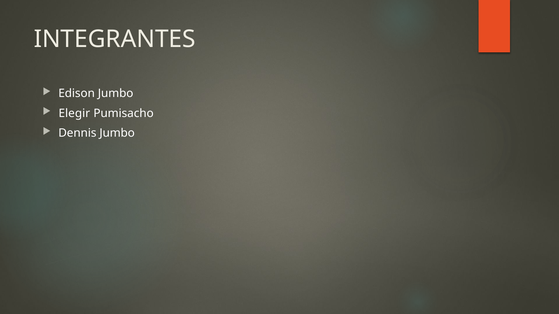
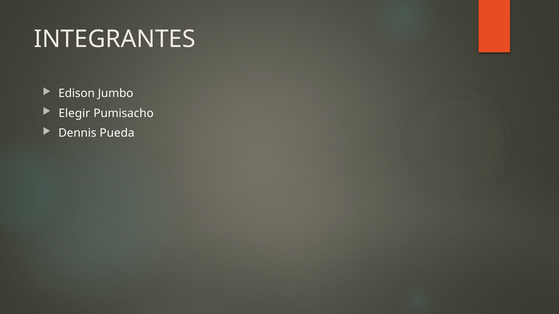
Dennis Jumbo: Jumbo -> Pueda
